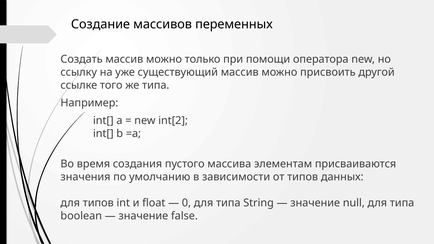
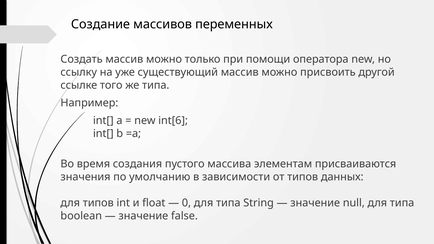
int[2: int[2 -> int[6
